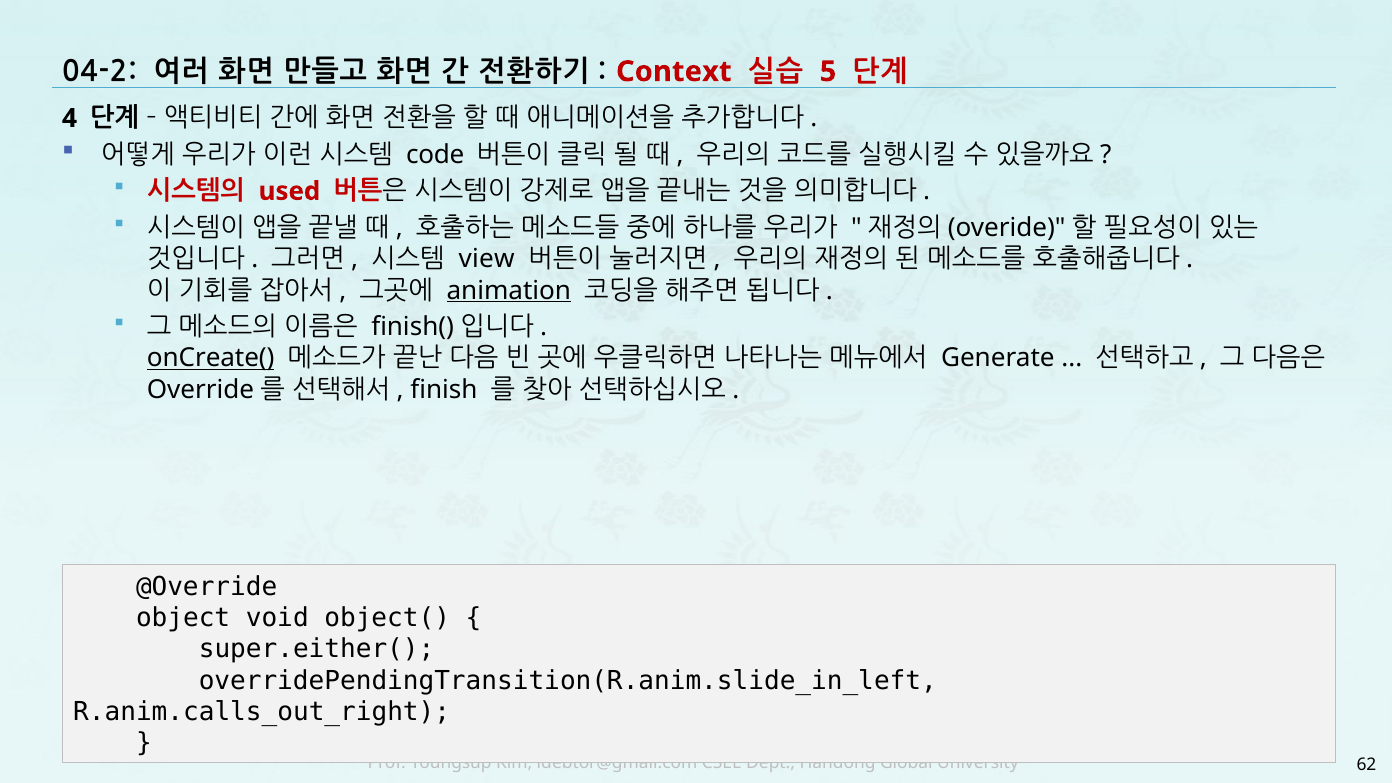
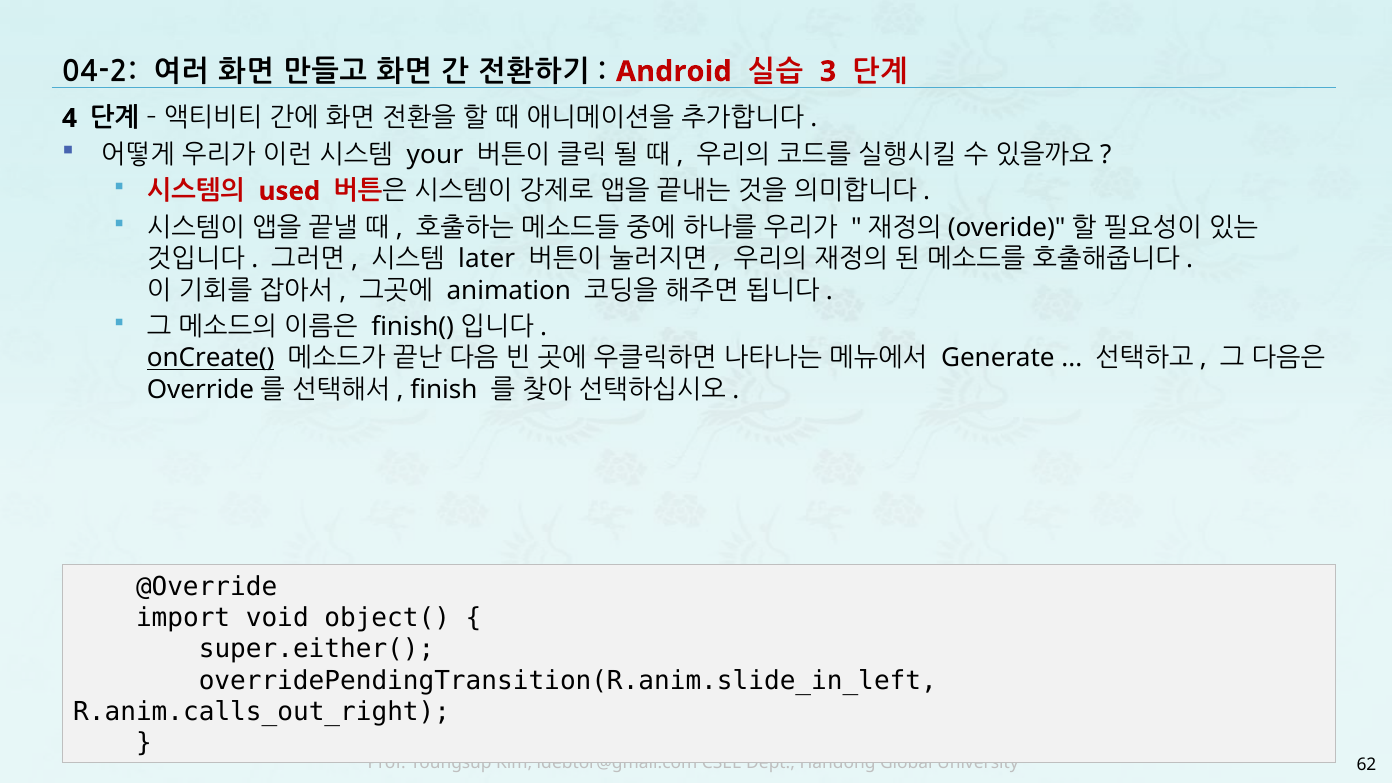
Context: Context -> Android
5: 5 -> 3
code: code -> your
view: view -> later
animation underline: present -> none
object: object -> import
